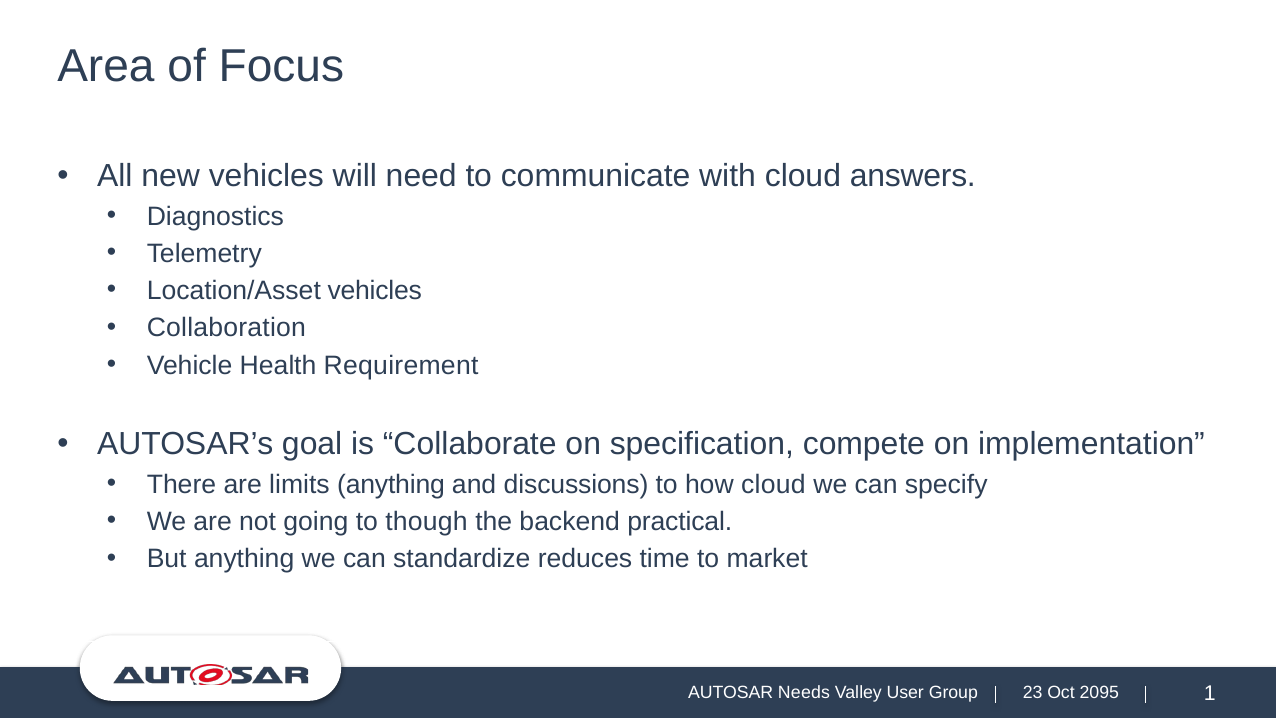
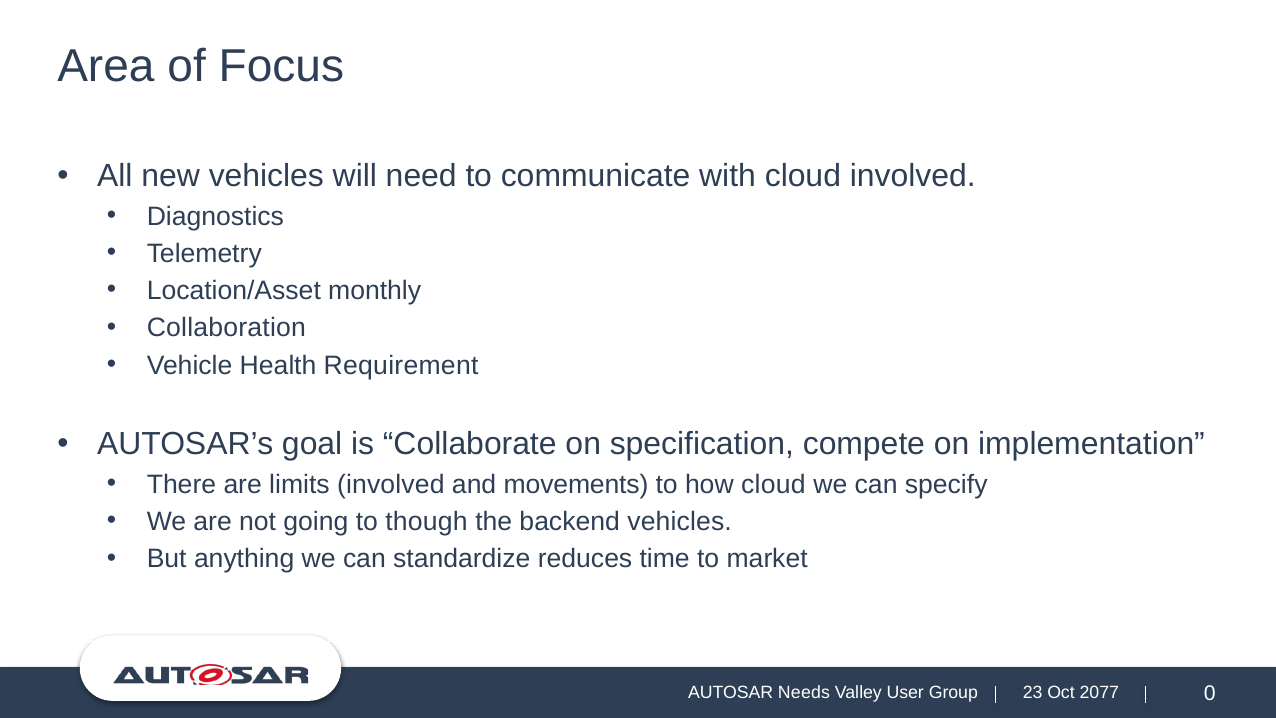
cloud answers: answers -> involved
Location/Asset vehicles: vehicles -> monthly
limits anything: anything -> involved
discussions: discussions -> movements
backend practical: practical -> vehicles
2095: 2095 -> 2077
1: 1 -> 0
